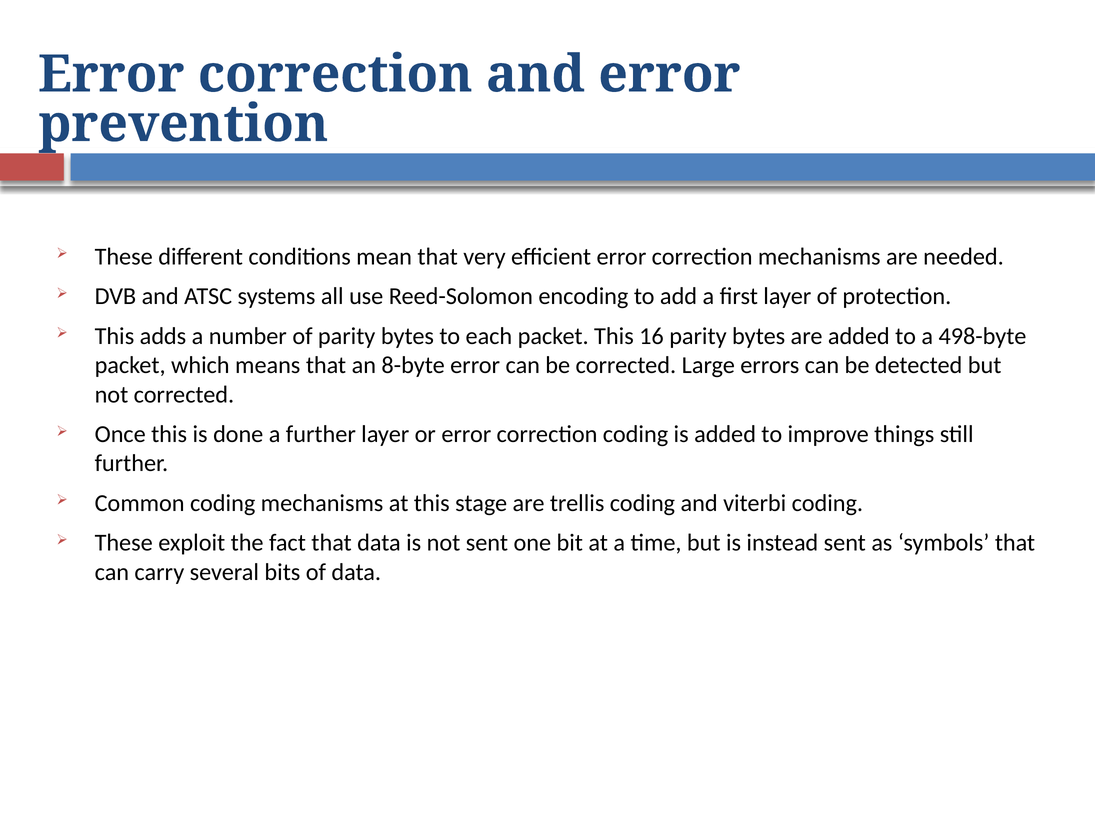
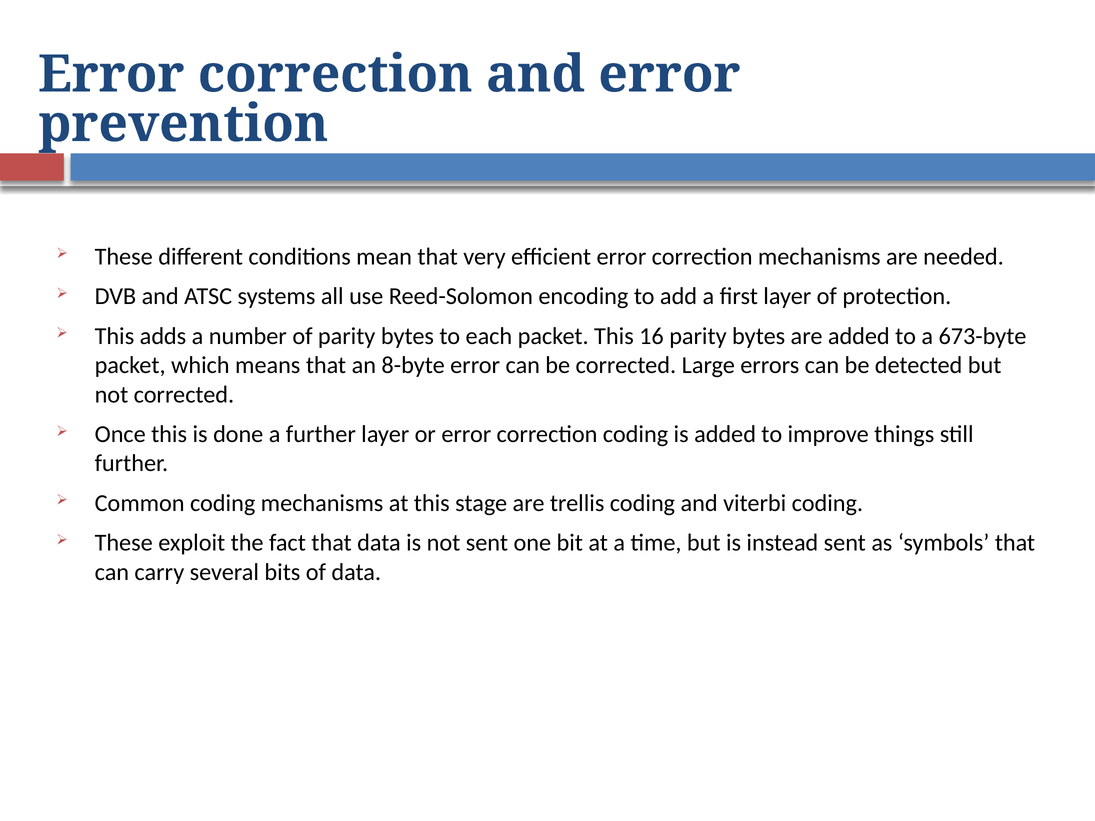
498-byte: 498-byte -> 673-byte
